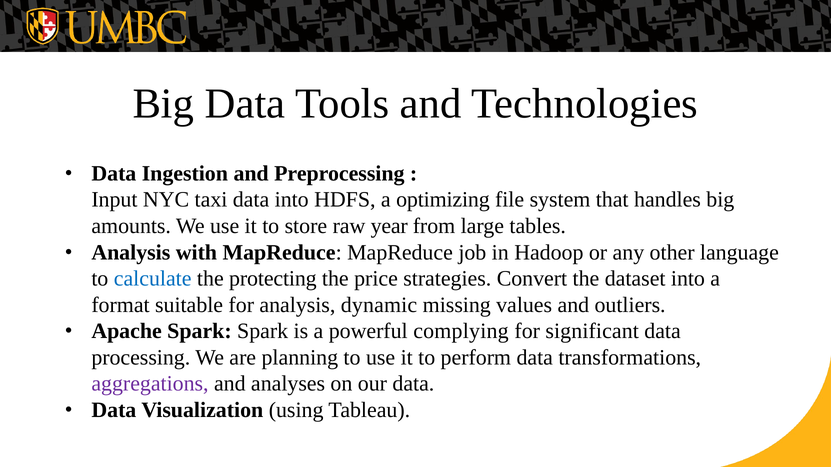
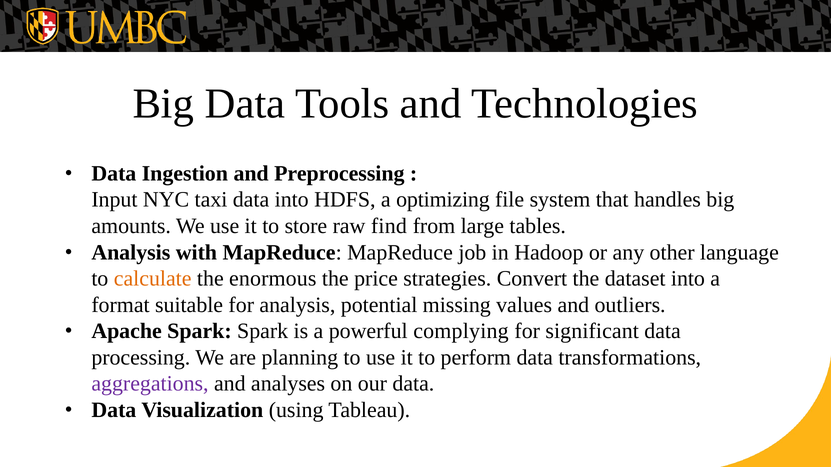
year: year -> find
calculate colour: blue -> orange
protecting: protecting -> enormous
dynamic: dynamic -> potential
